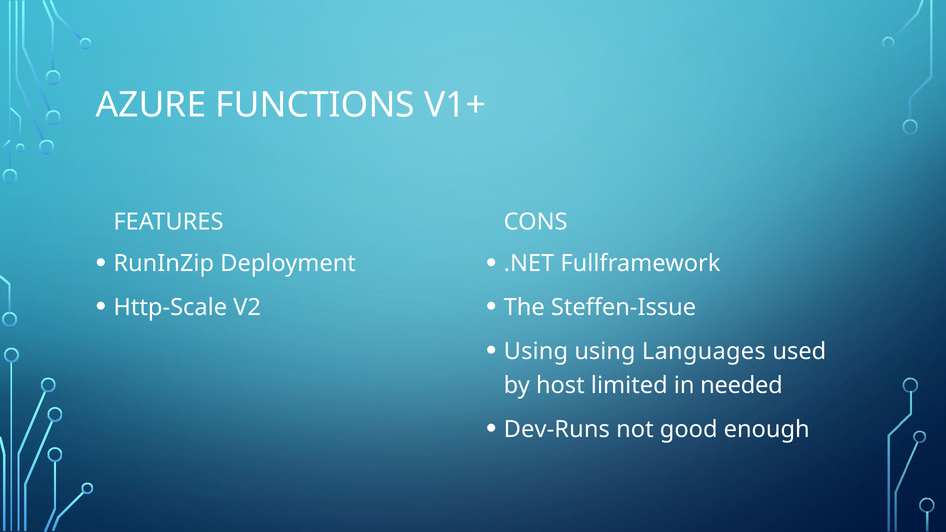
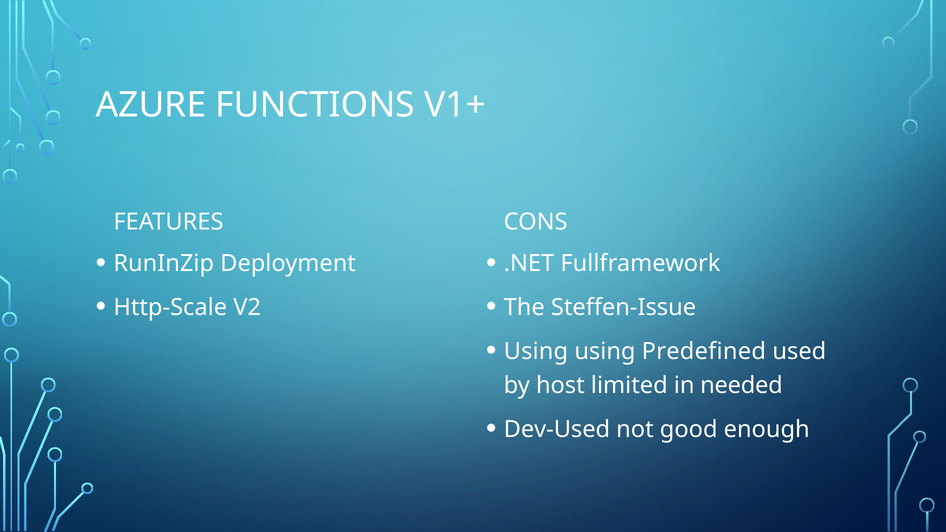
Languages: Languages -> Predefined
Dev-Runs: Dev-Runs -> Dev-Used
